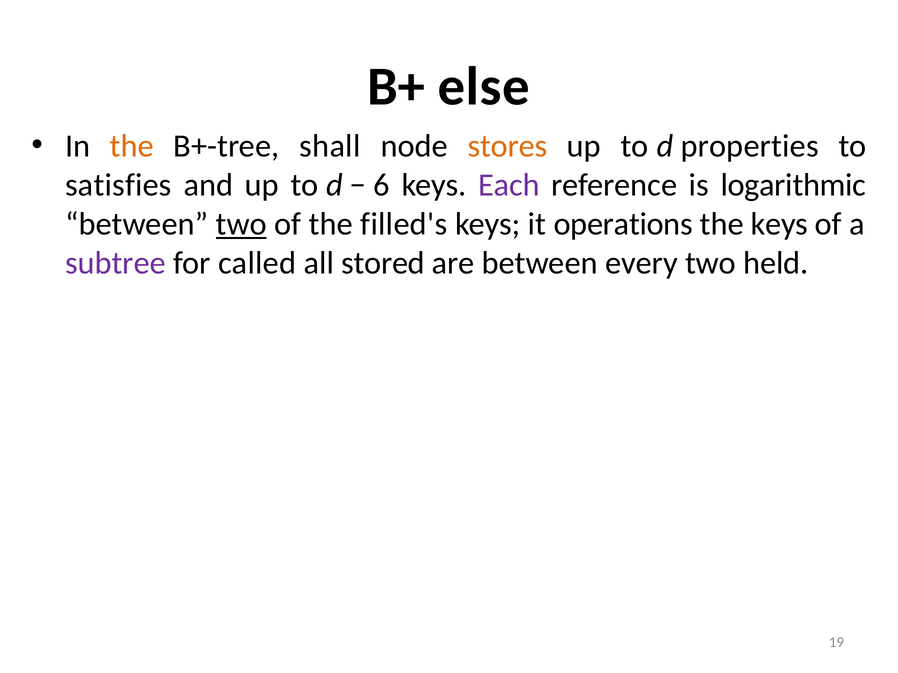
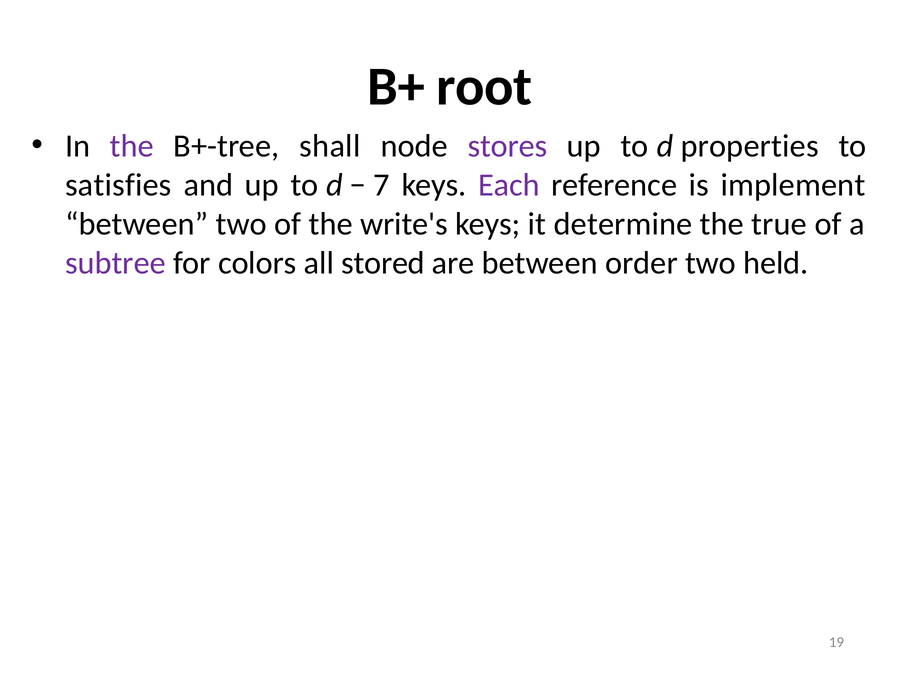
else: else -> root
the at (132, 146) colour: orange -> purple
stores colour: orange -> purple
6: 6 -> 7
logarithmic: logarithmic -> implement
two at (241, 224) underline: present -> none
filled's: filled's -> write's
operations: operations -> determine
the keys: keys -> true
called: called -> colors
every: every -> order
